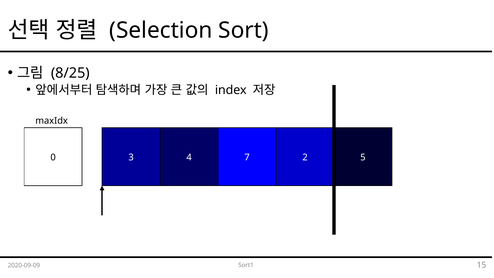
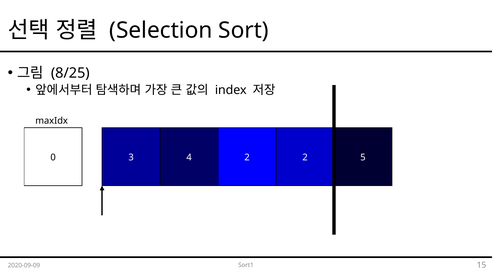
4 7: 7 -> 2
